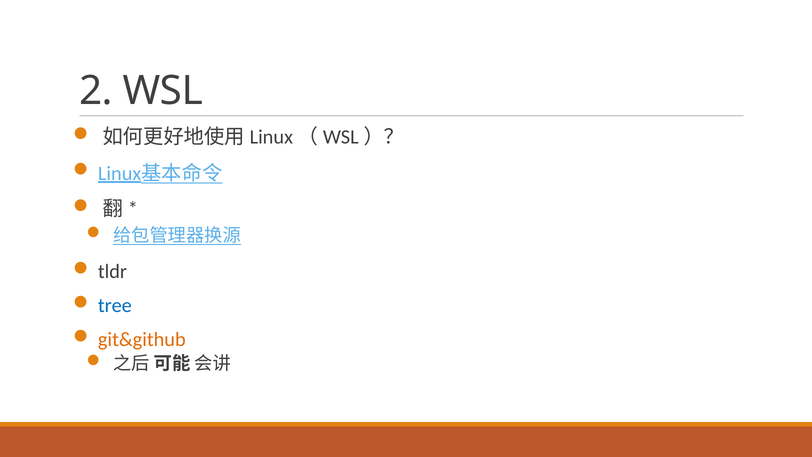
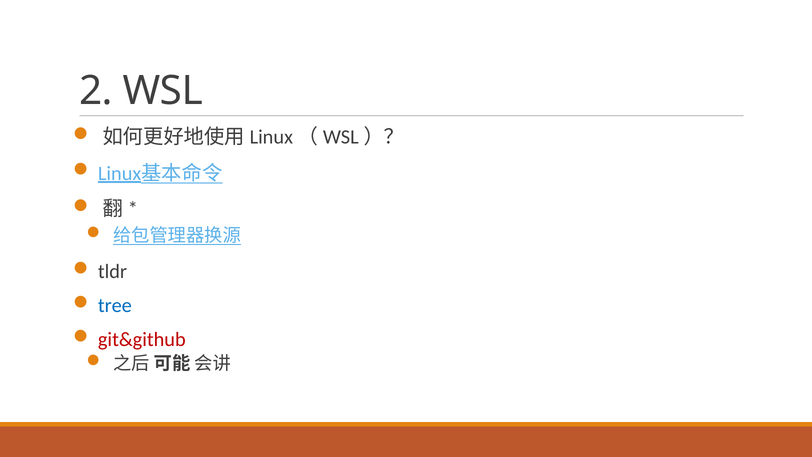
git&github colour: orange -> red
